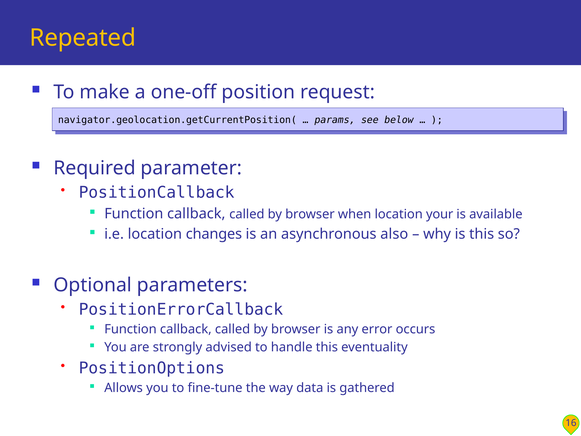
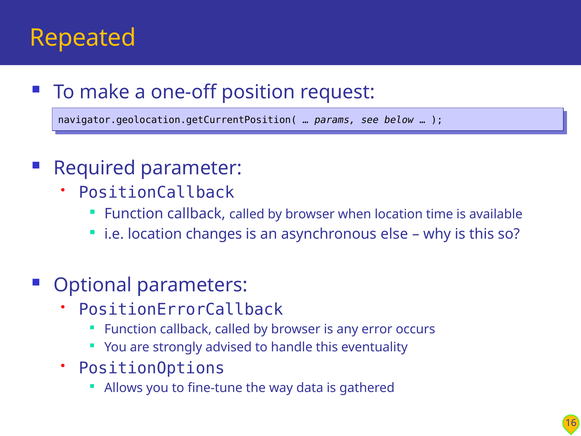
your: your -> time
also: also -> else
